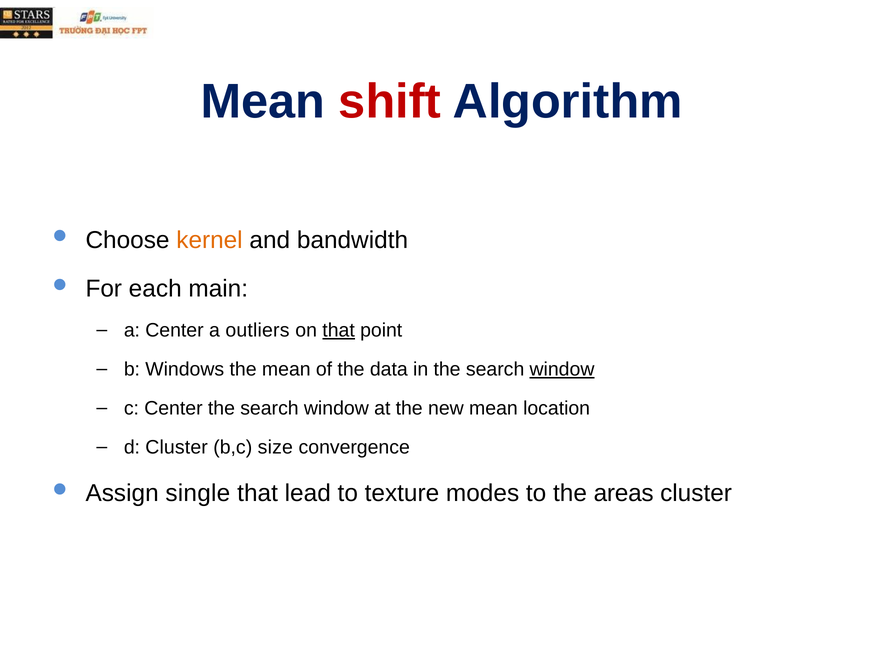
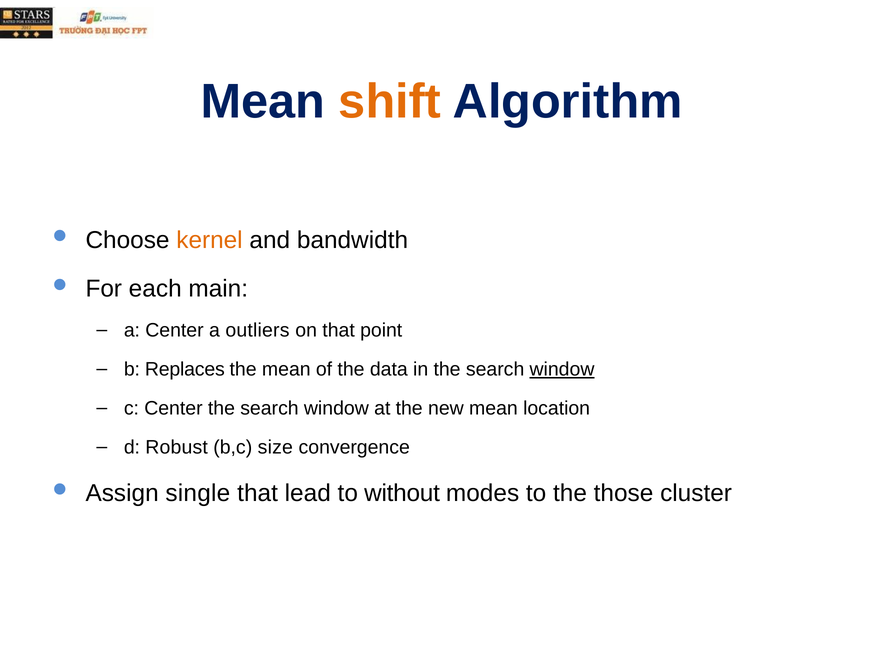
shift colour: red -> orange
that at (339, 330) underline: present -> none
Windows: Windows -> Replaces
d Cluster: Cluster -> Robust
texture: texture -> without
areas: areas -> those
